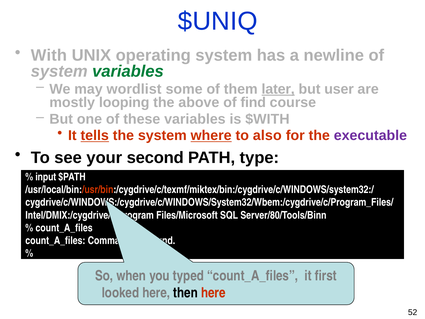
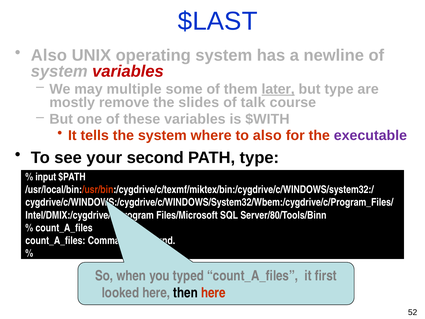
$UNIQ: $UNIQ -> $LAST
With at (49, 55): With -> Also
variables at (128, 71) colour: green -> red
wordlist: wordlist -> multiple
but user: user -> type
looping: looping -> remove
above: above -> slides
of find: find -> talk
tells underline: present -> none
where underline: present -> none
